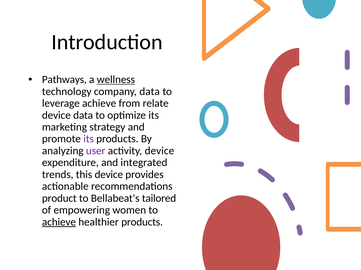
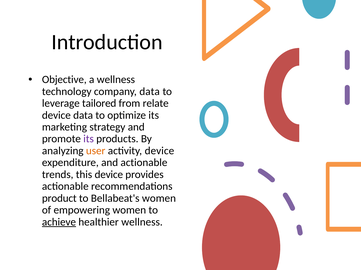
Pathways: Pathways -> Objective
wellness at (116, 80) underline: present -> none
leverage achieve: achieve -> tailored
user colour: purple -> orange
and integrated: integrated -> actionable
Bellabeat's tailored: tailored -> women
healthier products: products -> wellness
